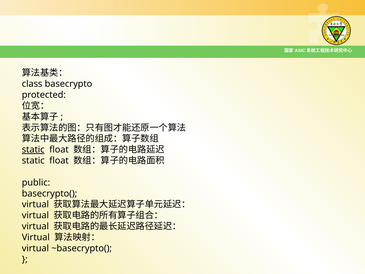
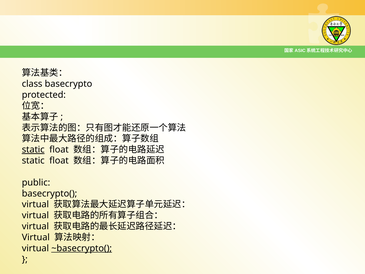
~basecrypto( underline: none -> present
